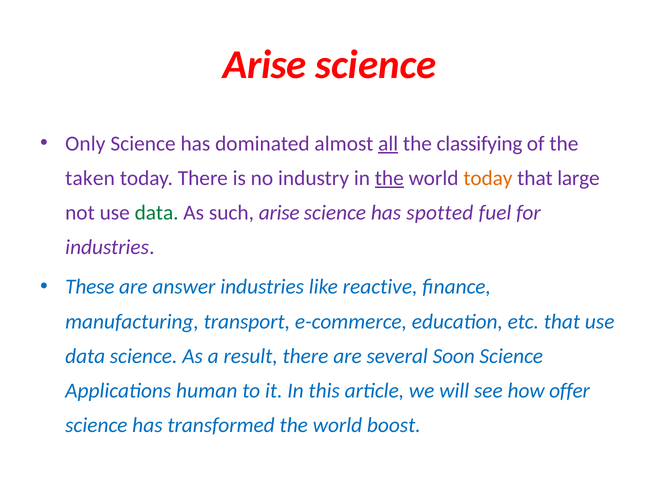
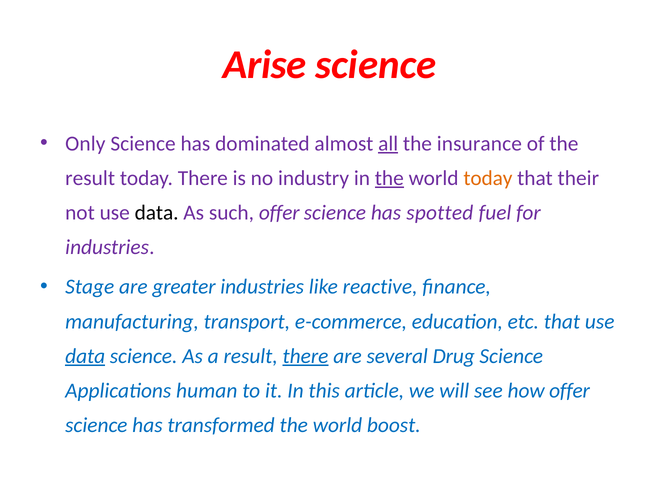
classifying: classifying -> insurance
taken at (90, 178): taken -> result
large: large -> their
data at (157, 213) colour: green -> black
such arise: arise -> offer
These: These -> Stage
answer: answer -> greater
data at (85, 357) underline: none -> present
there at (305, 357) underline: none -> present
Soon: Soon -> Drug
